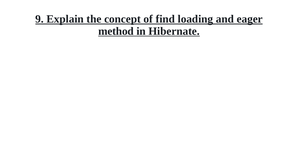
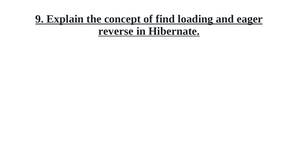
method: method -> reverse
